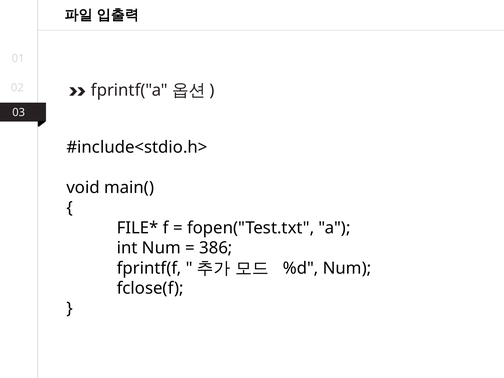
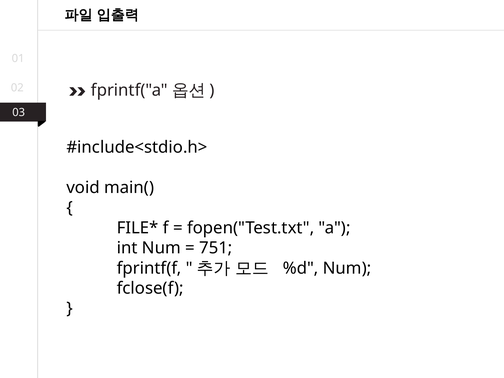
386: 386 -> 751
